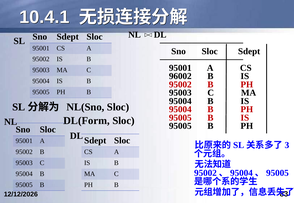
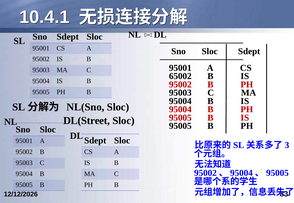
96002: 96002 -> 65002
DL(Form: DL(Form -> DL(Street
